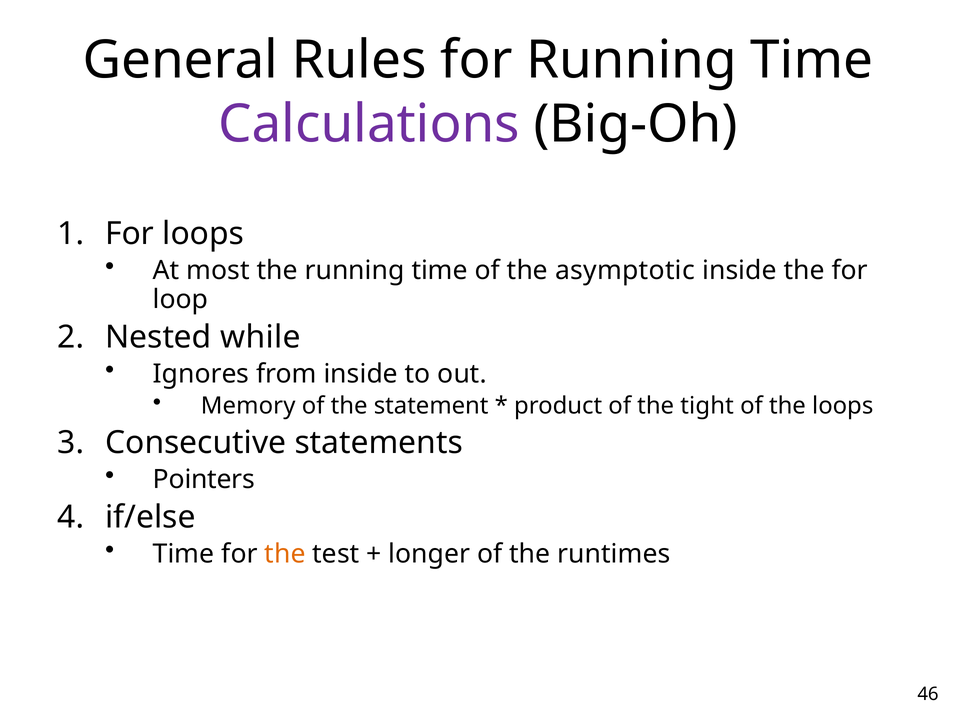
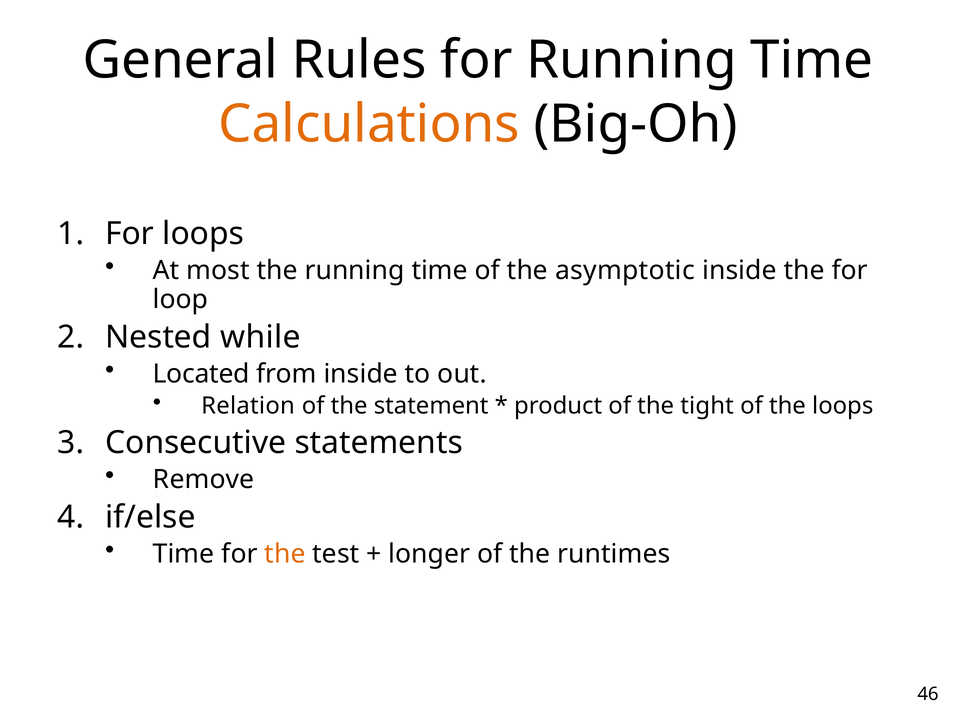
Calculations colour: purple -> orange
Ignores: Ignores -> Located
Memory: Memory -> Relation
Pointers: Pointers -> Remove
